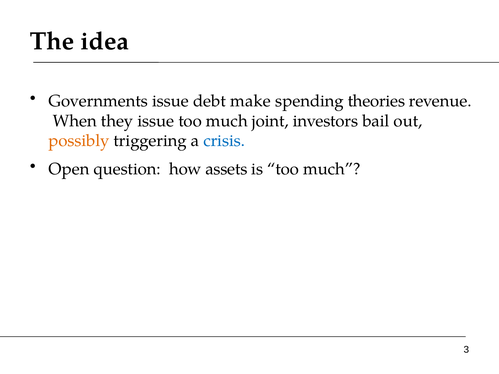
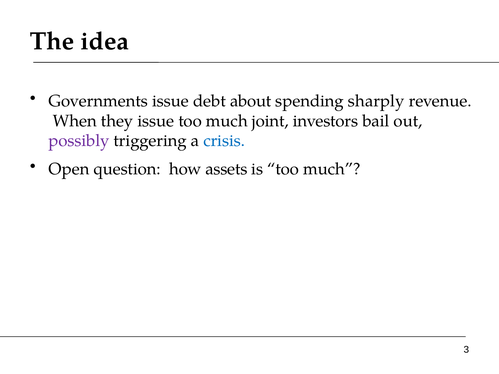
make: make -> about
theories: theories -> sharply
possibly colour: orange -> purple
